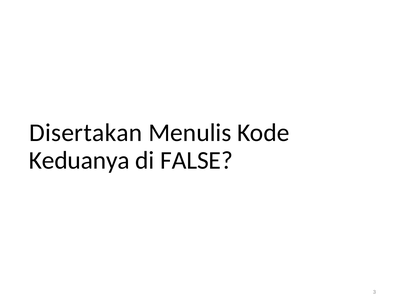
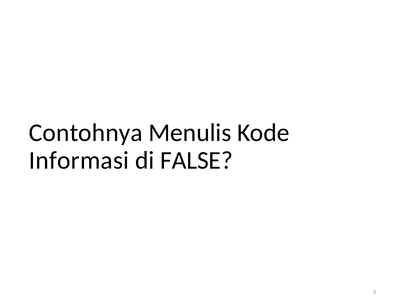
Disertakan: Disertakan -> Contohnya
Keduanya: Keduanya -> Informasi
